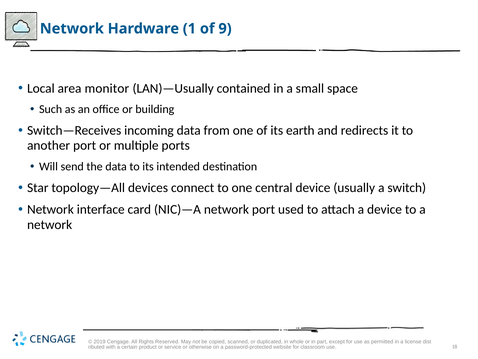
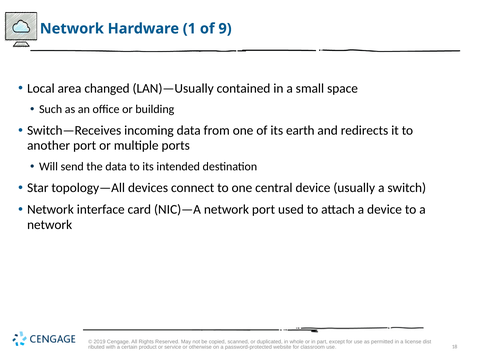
monitor: monitor -> changed
